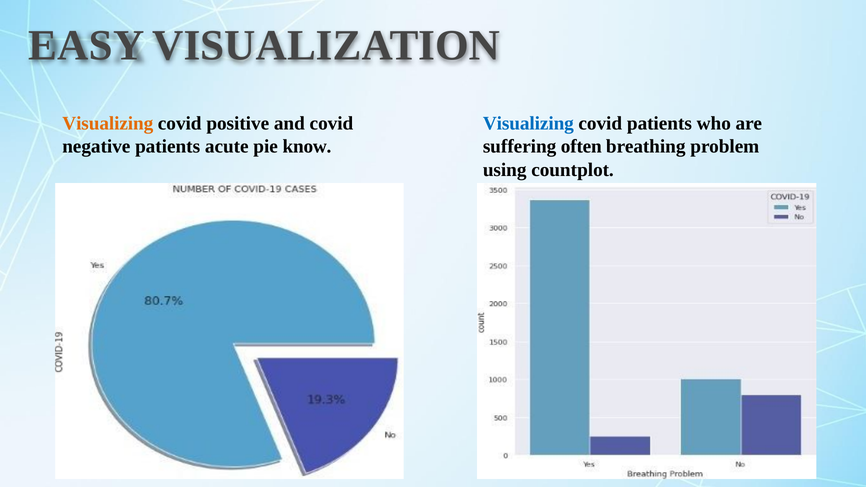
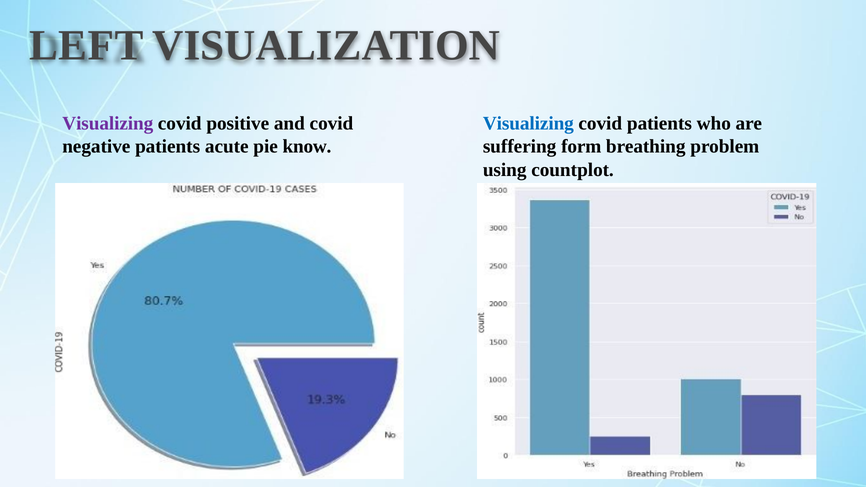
EASY: EASY -> LEFT
Visualizing at (108, 123) colour: orange -> purple
often: often -> form
